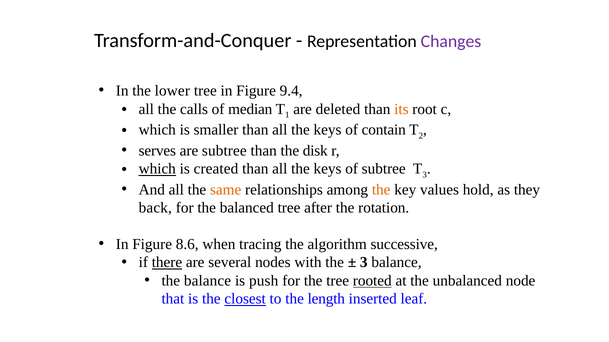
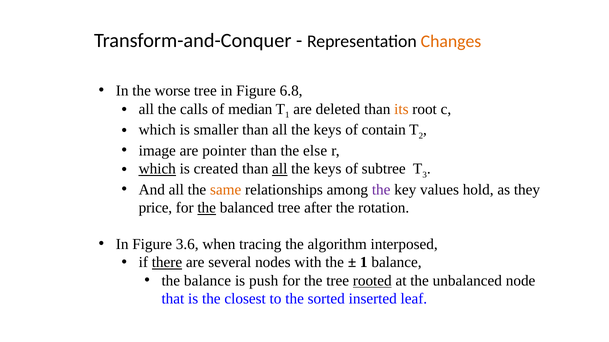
Changes colour: purple -> orange
lower: lower -> worse
9.4: 9.4 -> 6.8
serves: serves -> image
are subtree: subtree -> pointer
disk: disk -> else
all at (280, 169) underline: none -> present
the at (381, 190) colour: orange -> purple
back: back -> price
the at (207, 208) underline: none -> present
8.6: 8.6 -> 3.6
successive: successive -> interposed
3 at (364, 263): 3 -> 1
closest underline: present -> none
length: length -> sorted
